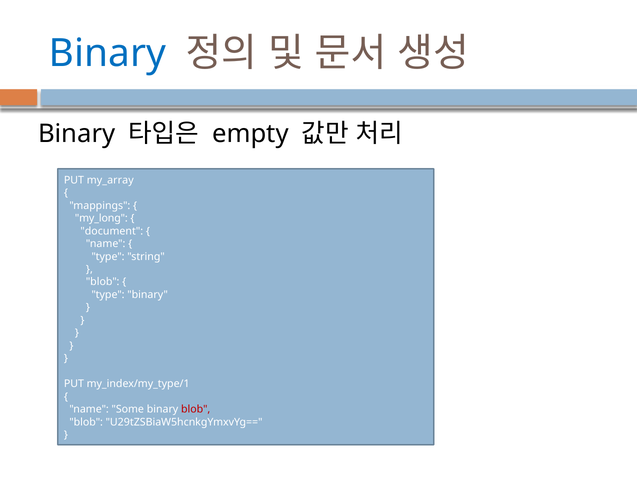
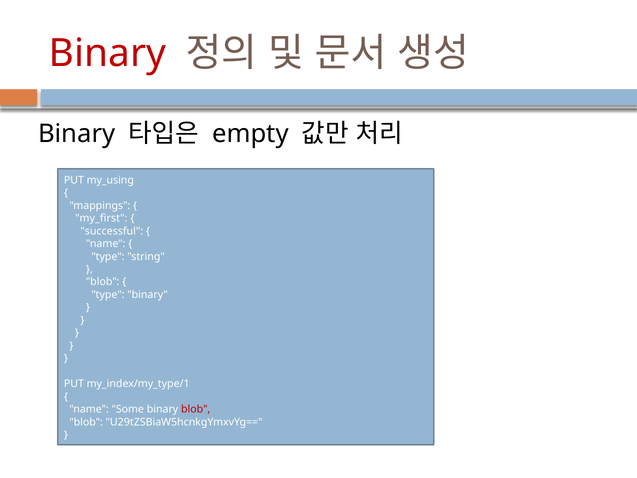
Binary at (107, 53) colour: blue -> red
my_array: my_array -> my_using
my_long: my_long -> my_first
document: document -> successful
